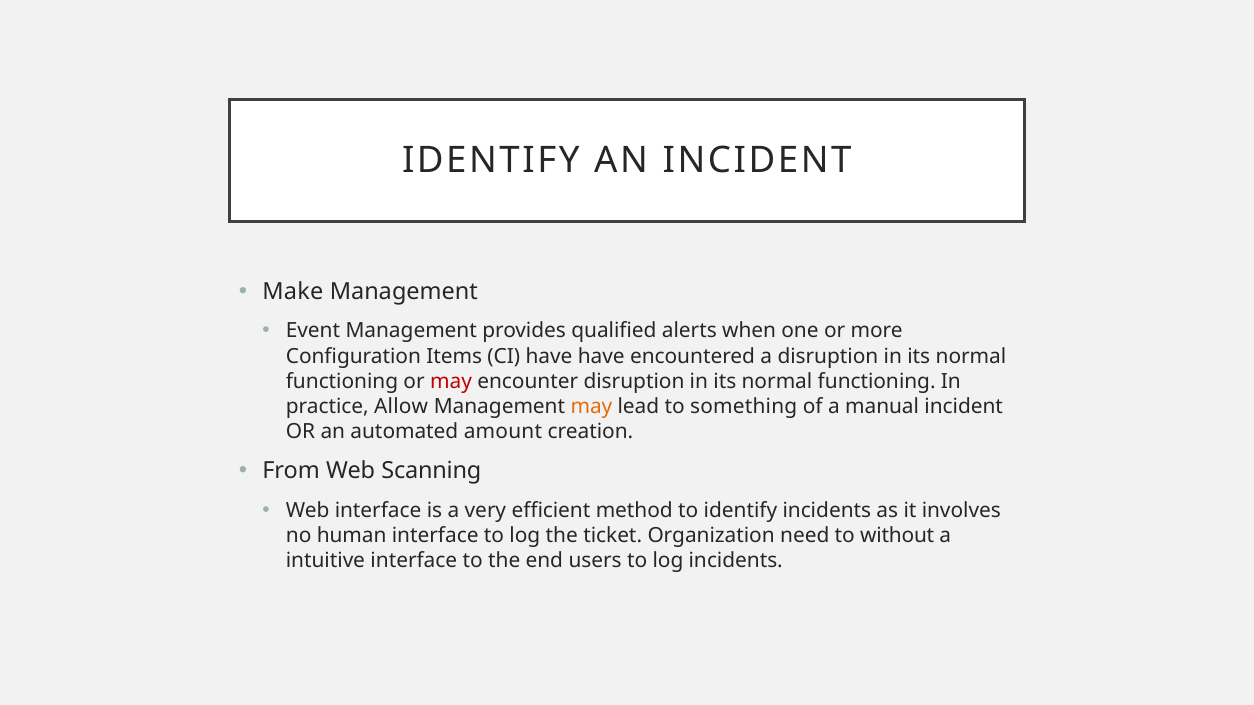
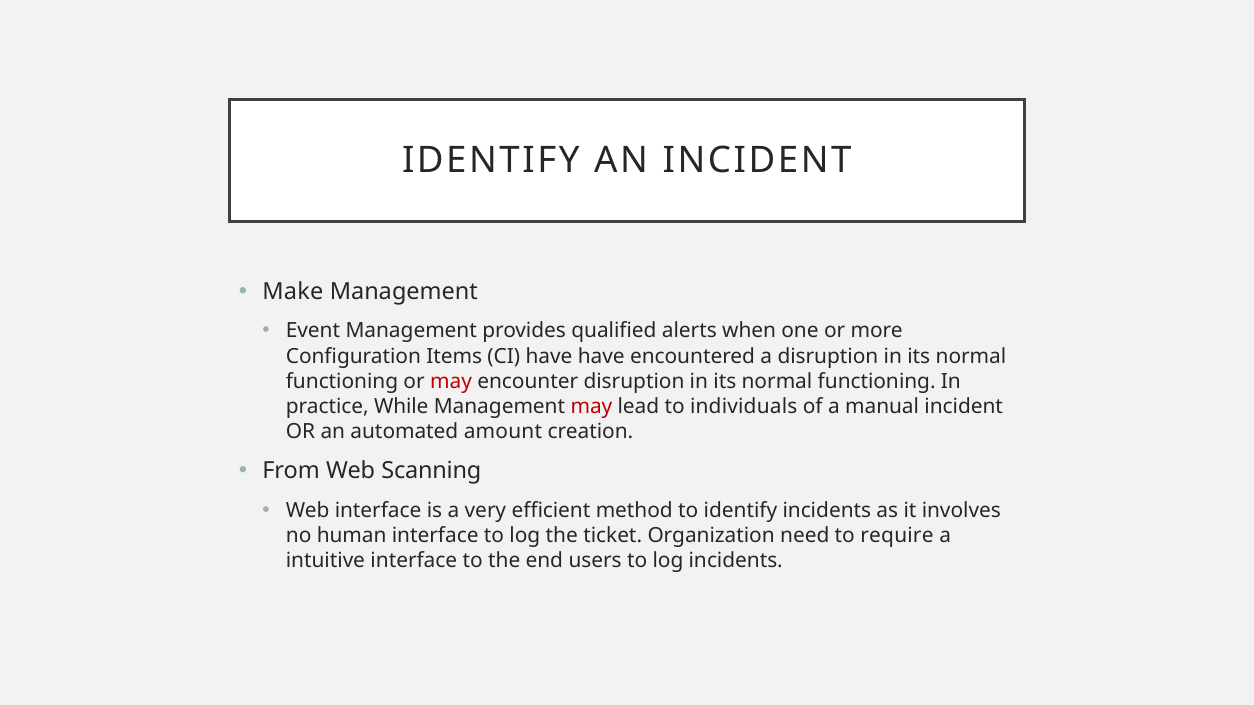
Allow: Allow -> While
may at (591, 406) colour: orange -> red
something: something -> individuals
without: without -> require
